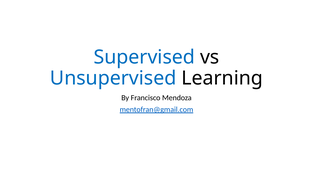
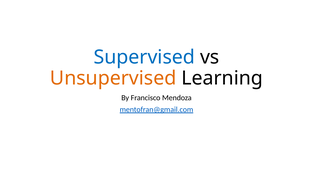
Unsupervised colour: blue -> orange
